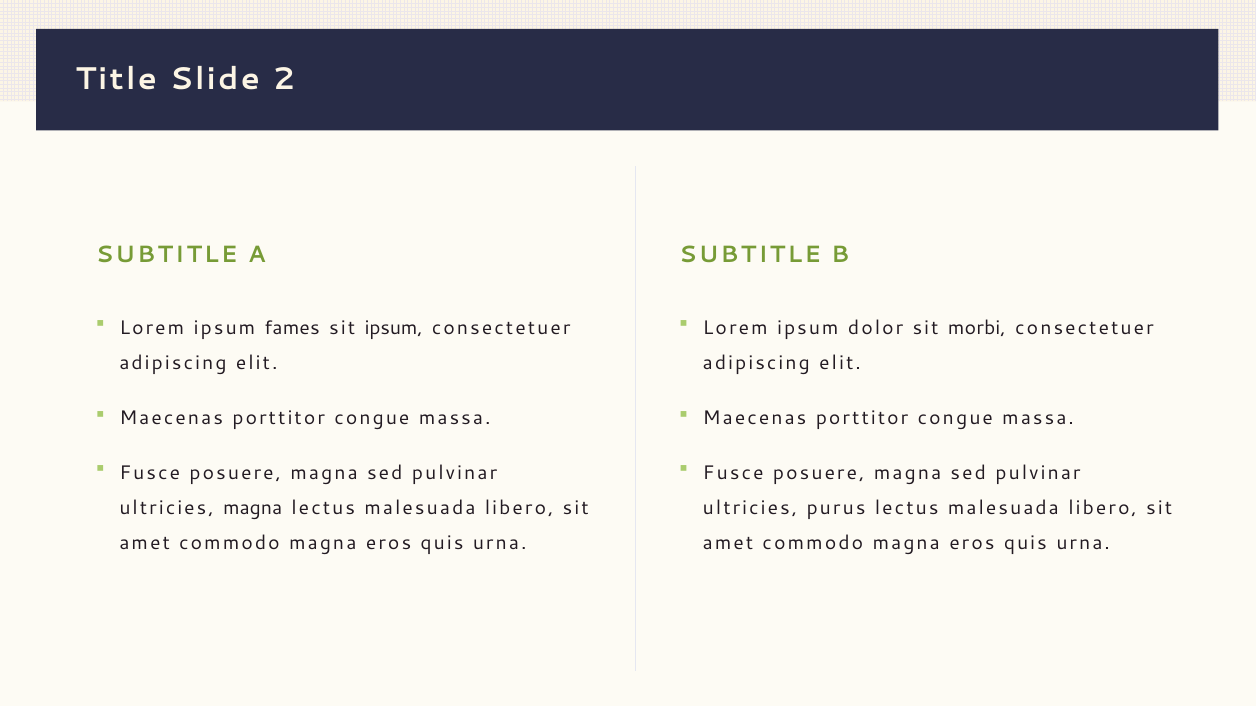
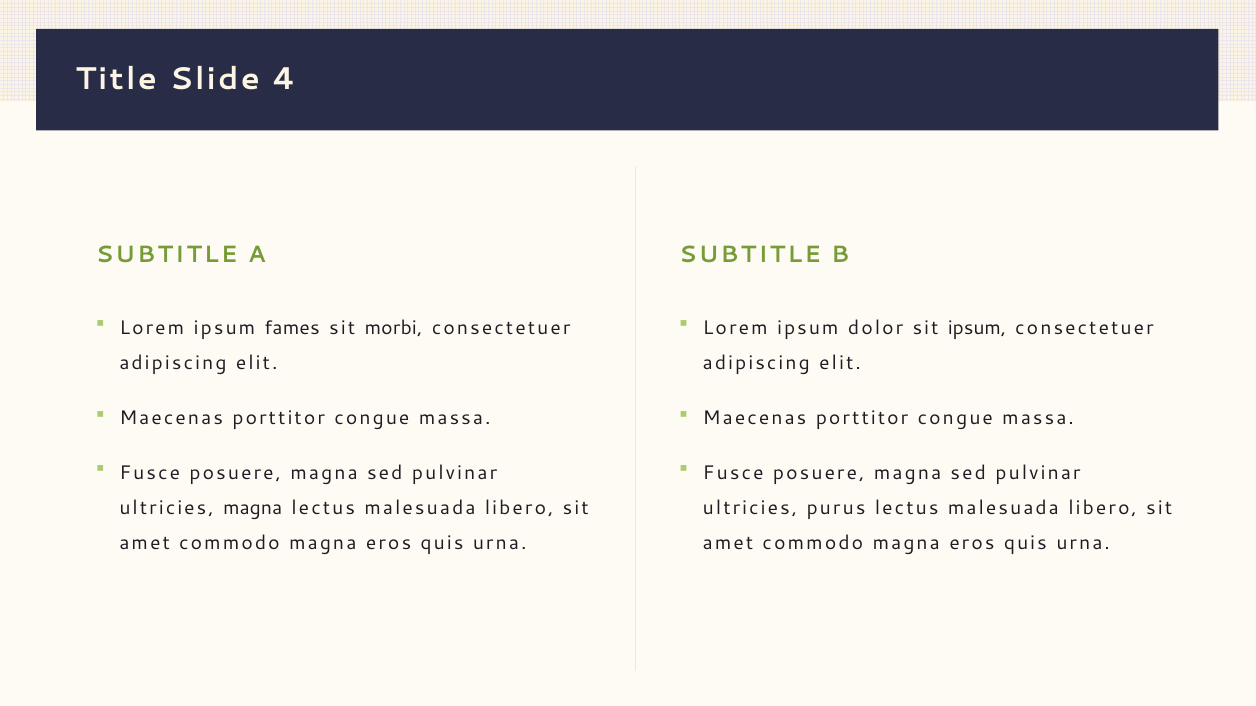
2: 2 -> 4
sit ipsum: ipsum -> morbi
sit morbi: morbi -> ipsum
